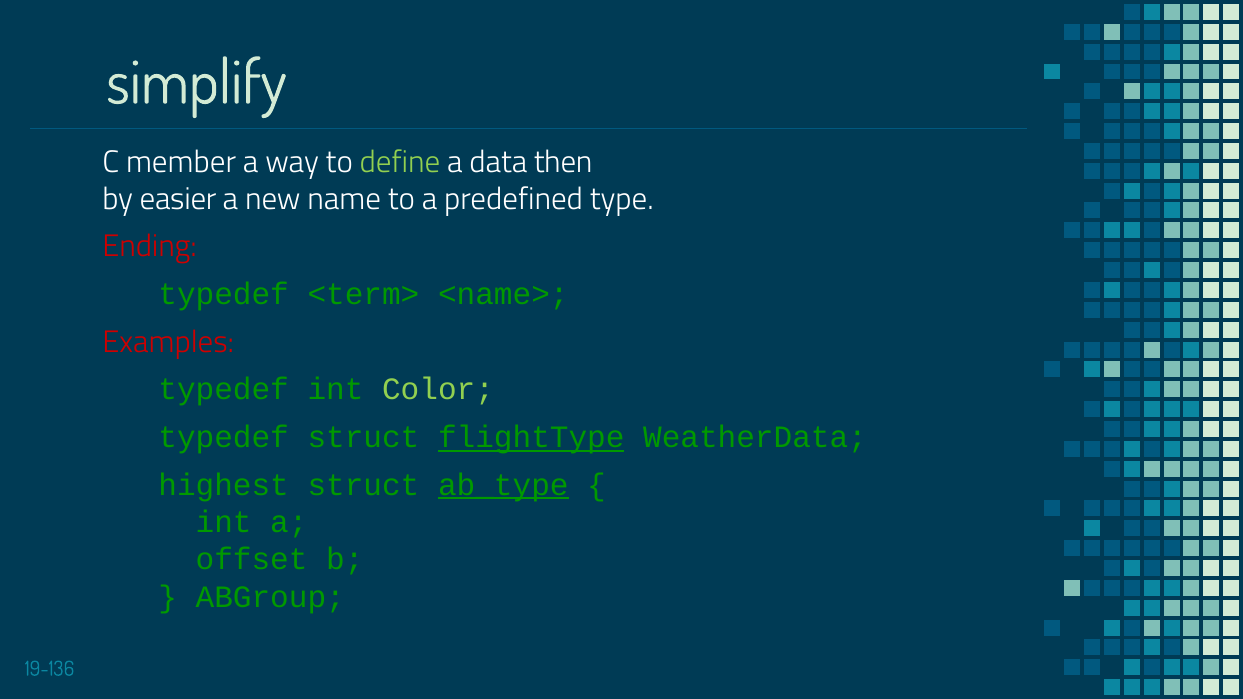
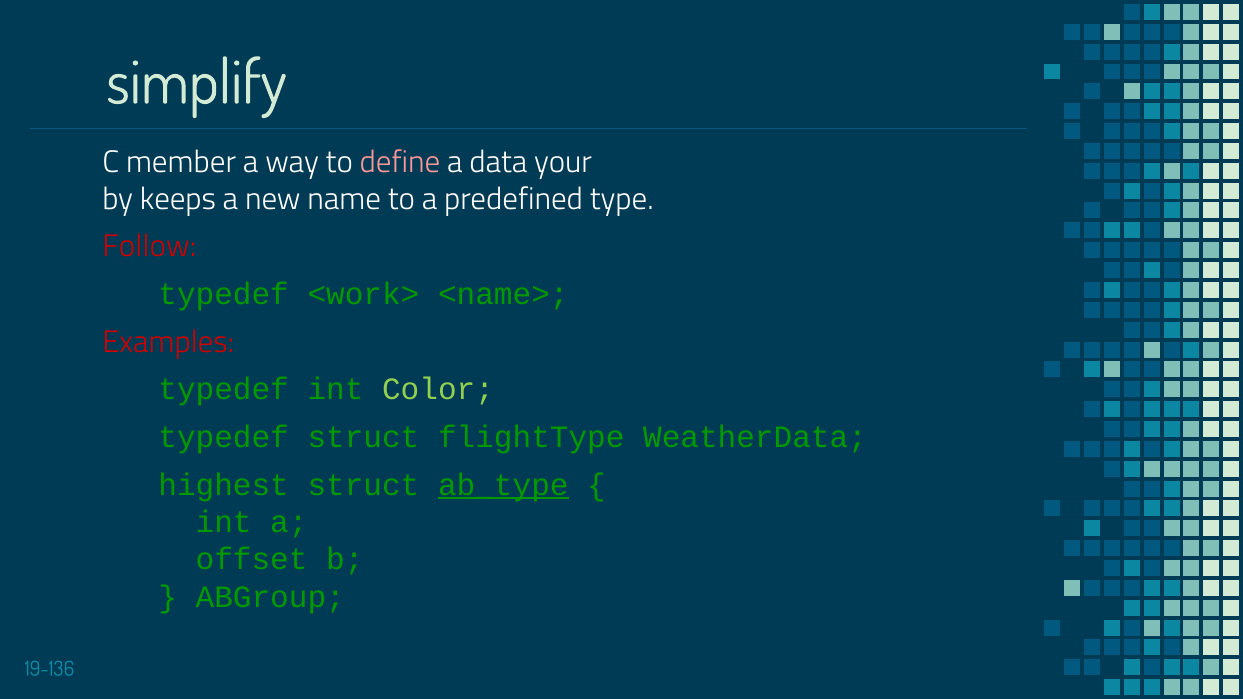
define colour: light green -> pink
then: then -> your
easier: easier -> keeps
Ending: Ending -> Follow
<term>: <term> -> <work>
flightType underline: present -> none
